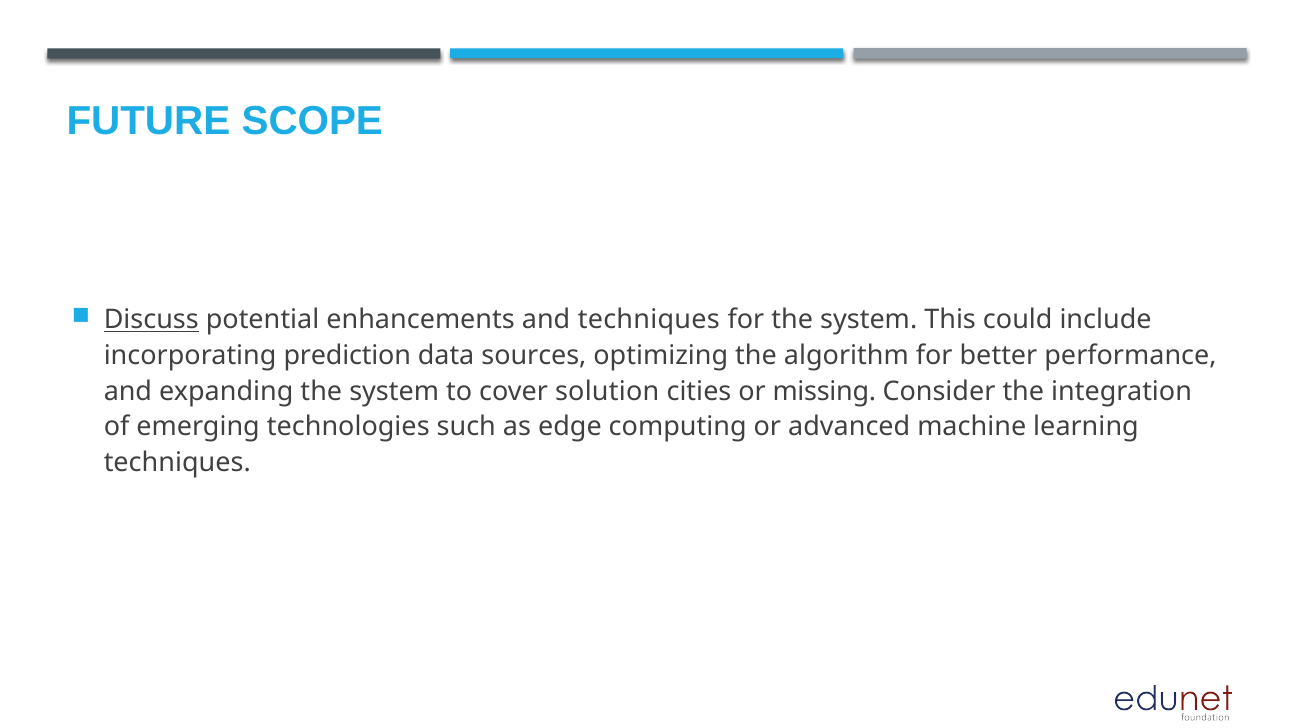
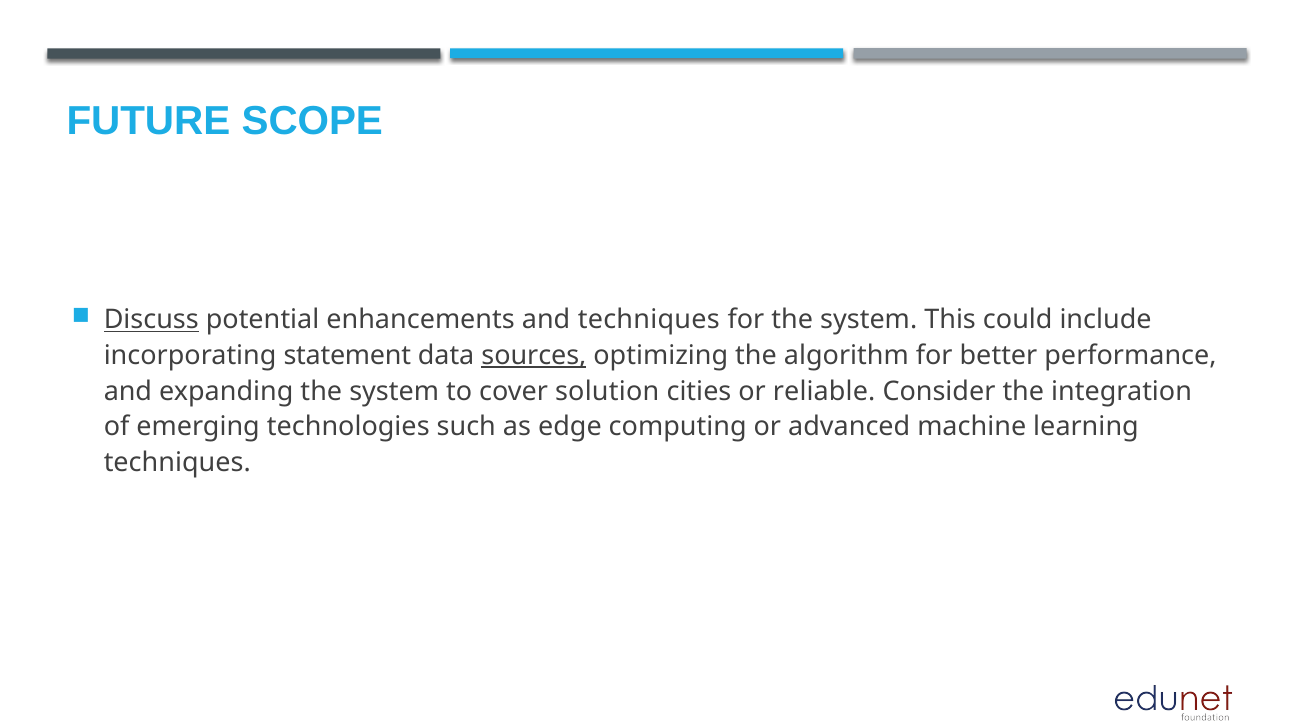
prediction: prediction -> statement
sources underline: none -> present
missing: missing -> reliable
